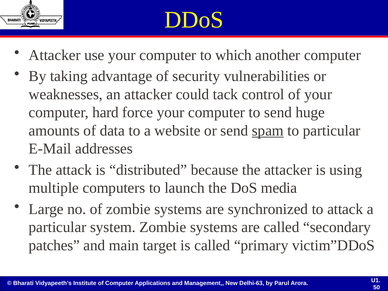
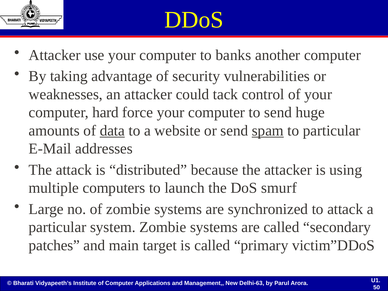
which: which -> banks
data underline: none -> present
media: media -> smurf
